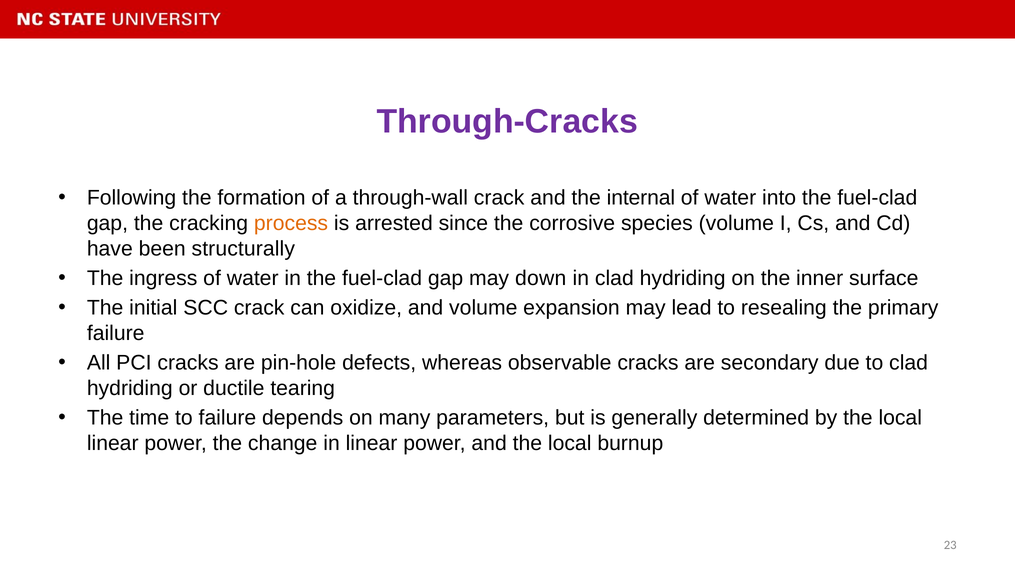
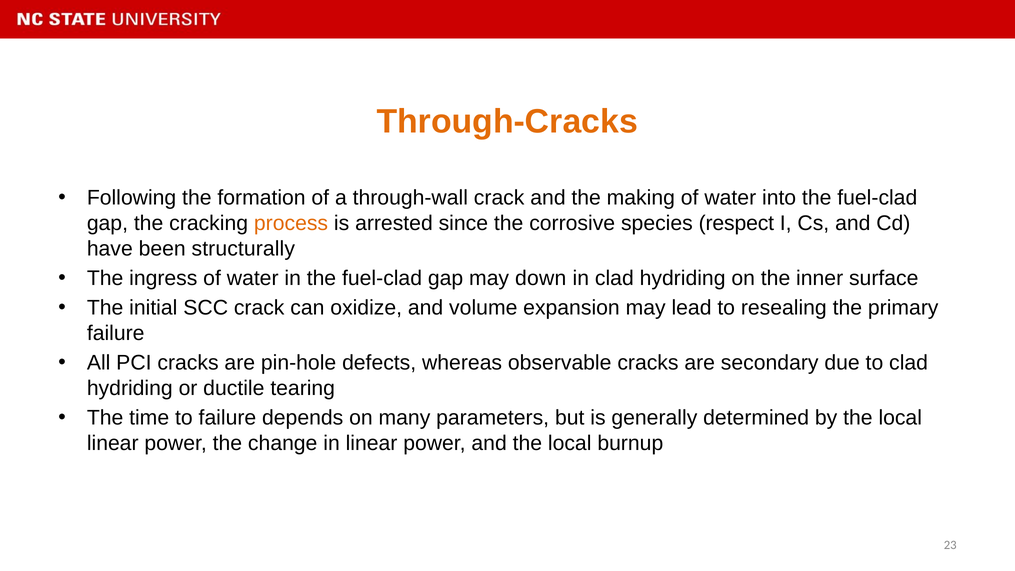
Through-Cracks colour: purple -> orange
internal: internal -> making
species volume: volume -> respect
